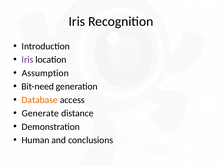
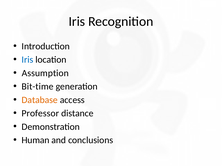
Iris at (27, 60) colour: purple -> blue
Bit-need: Bit-need -> Bit-time
Generate: Generate -> Professor
